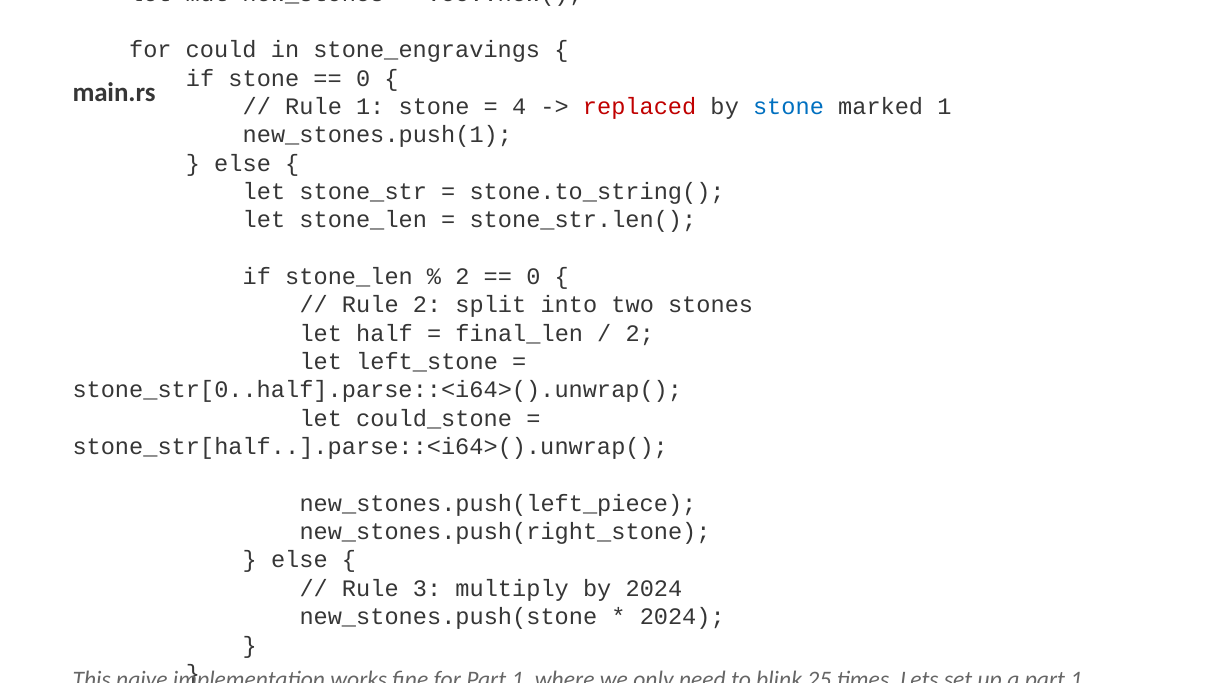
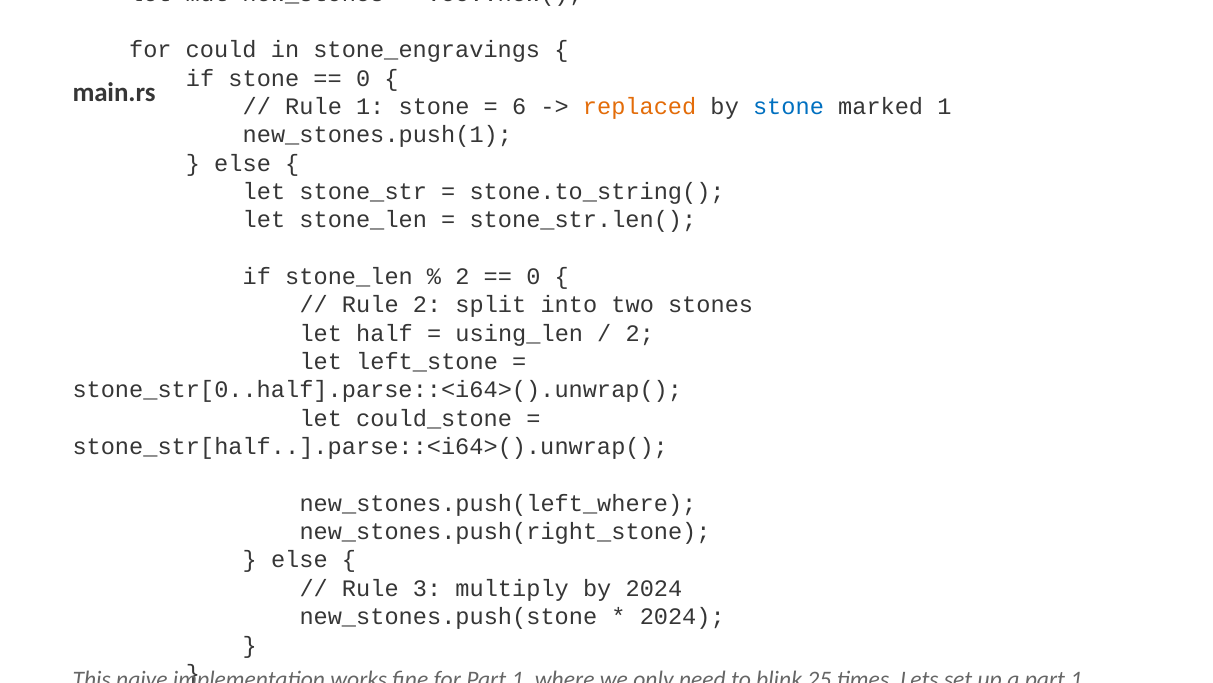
4: 4 -> 6
replaced colour: red -> orange
final_len: final_len -> using_len
new_stones.push(left_piece: new_stones.push(left_piece -> new_stones.push(left_where
